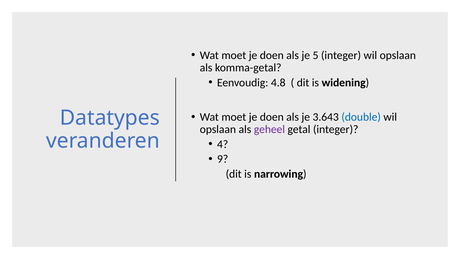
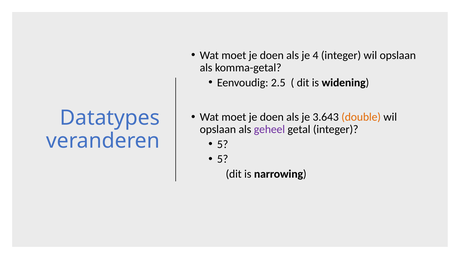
5: 5 -> 4
4.8: 4.8 -> 2.5
double colour: blue -> orange
4 at (223, 144): 4 -> 5
9 at (223, 159): 9 -> 5
